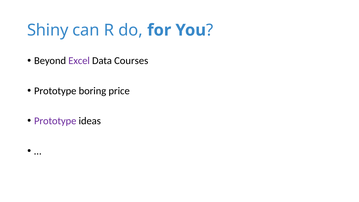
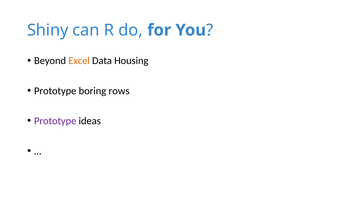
Excel colour: purple -> orange
Courses: Courses -> Housing
price: price -> rows
